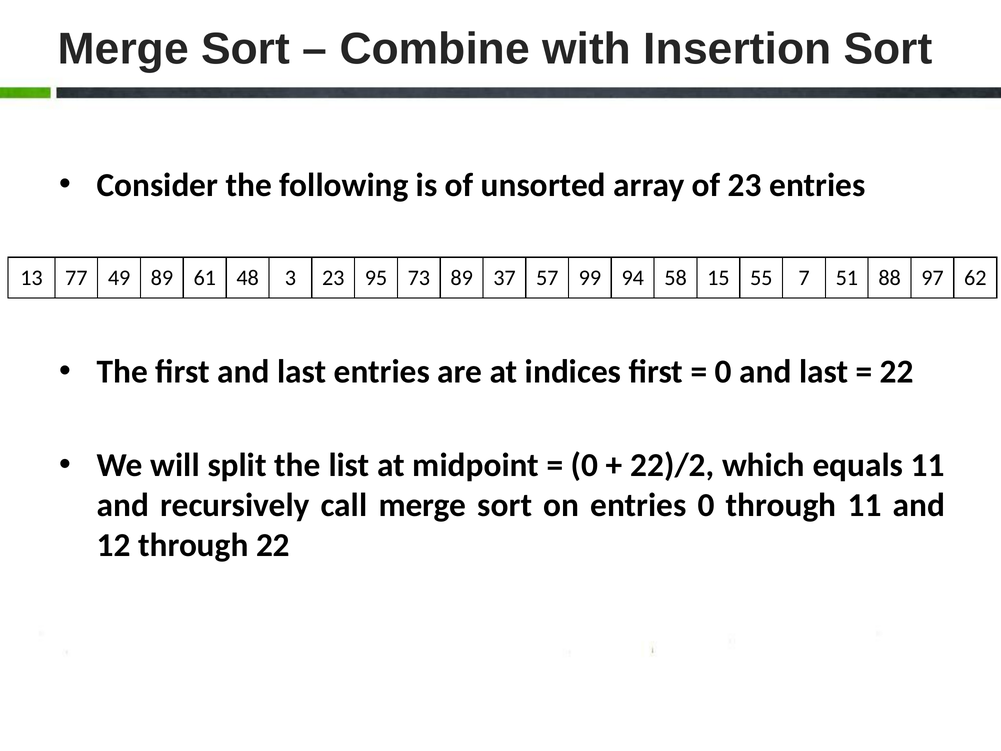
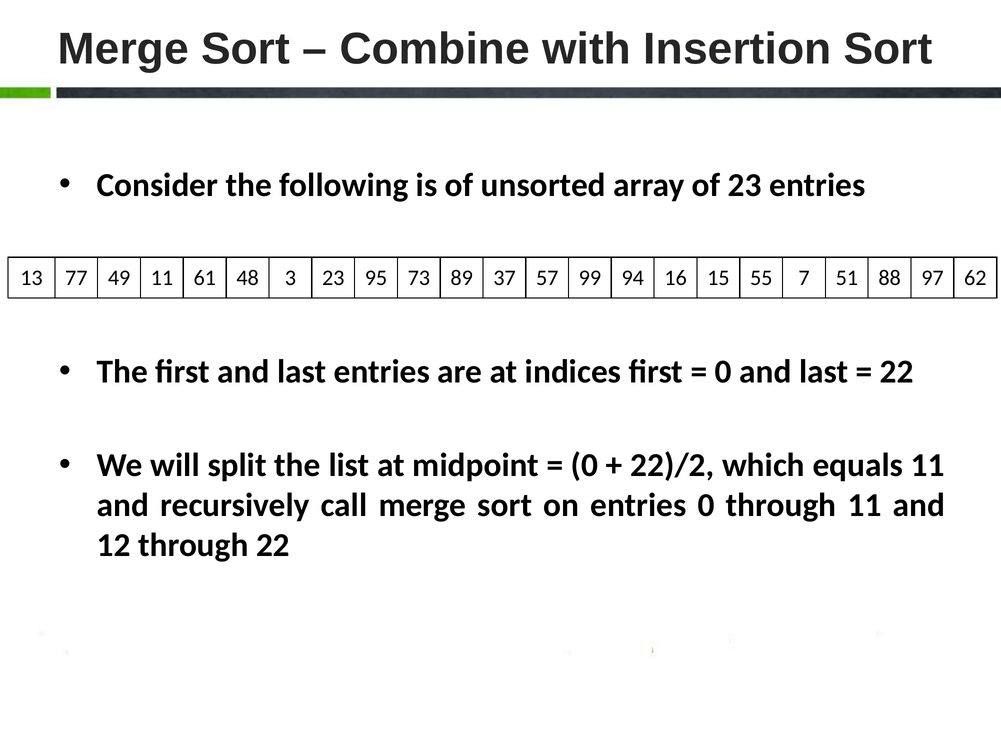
49 89: 89 -> 11
58: 58 -> 16
